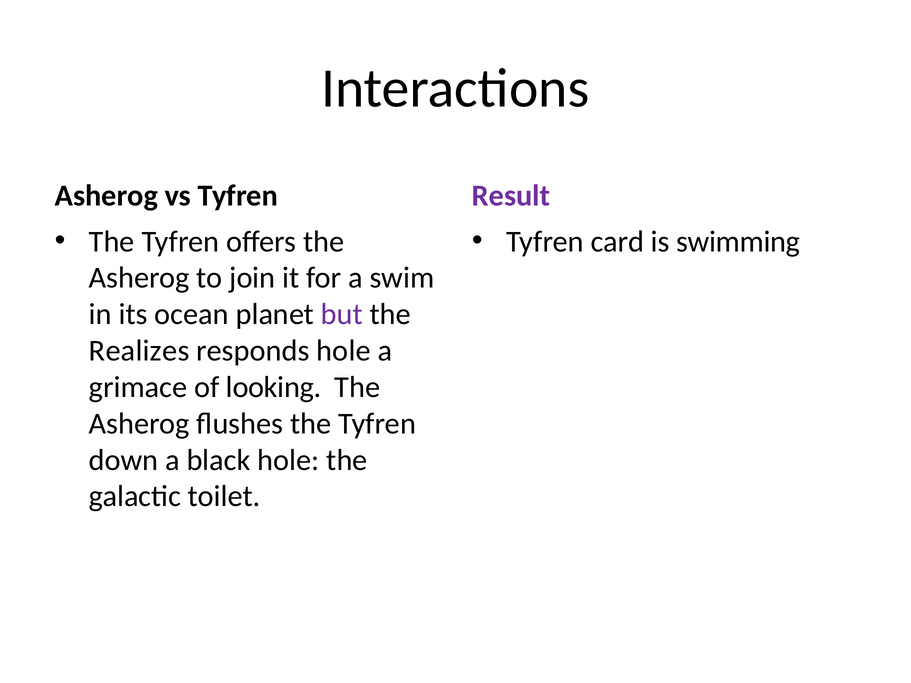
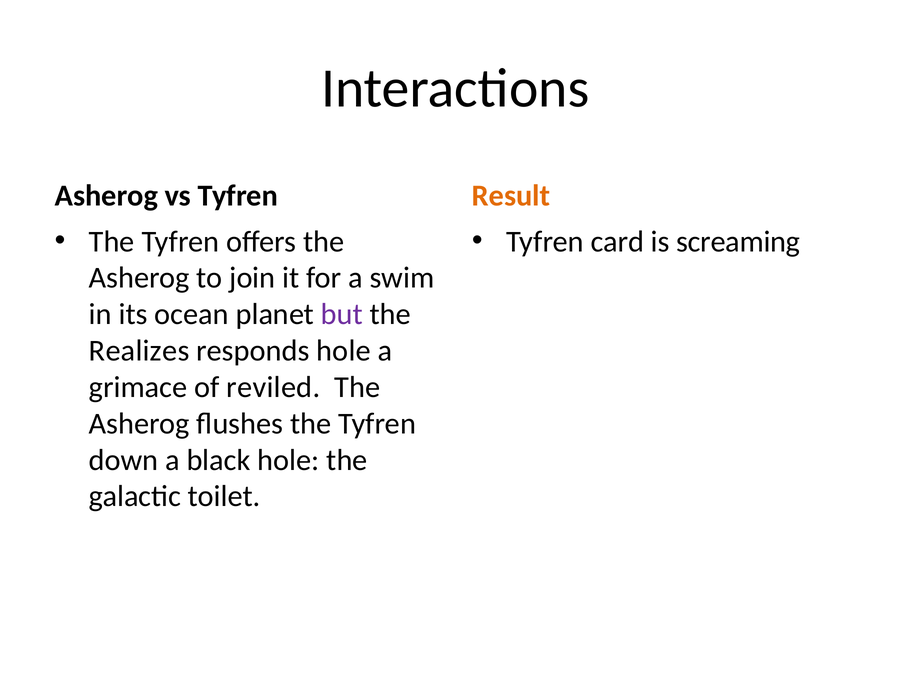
Result colour: purple -> orange
swimming: swimming -> screaming
looking: looking -> reviled
